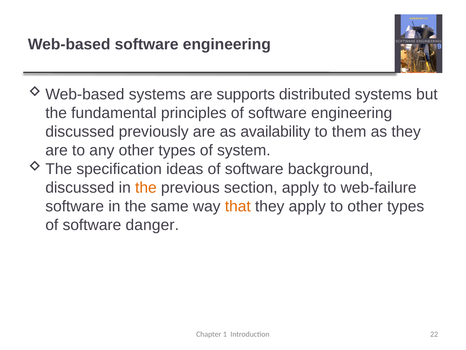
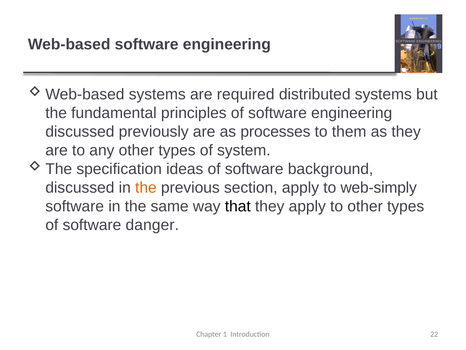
supports: supports -> required
availability: availability -> processes
web-failure: web-failure -> web-simply
that colour: orange -> black
